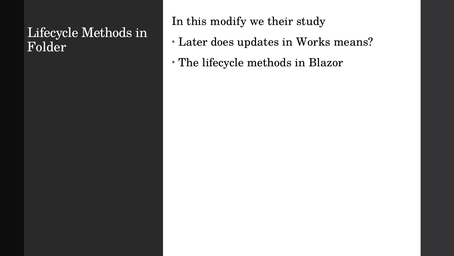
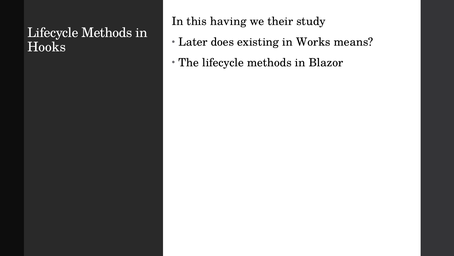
modify: modify -> having
updates: updates -> existing
Folder: Folder -> Hooks
